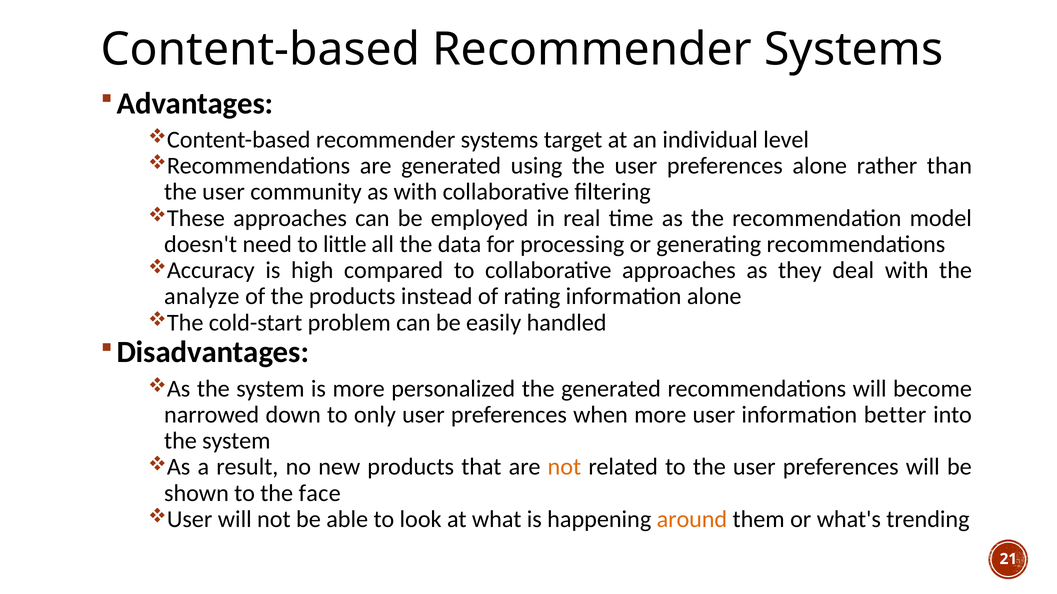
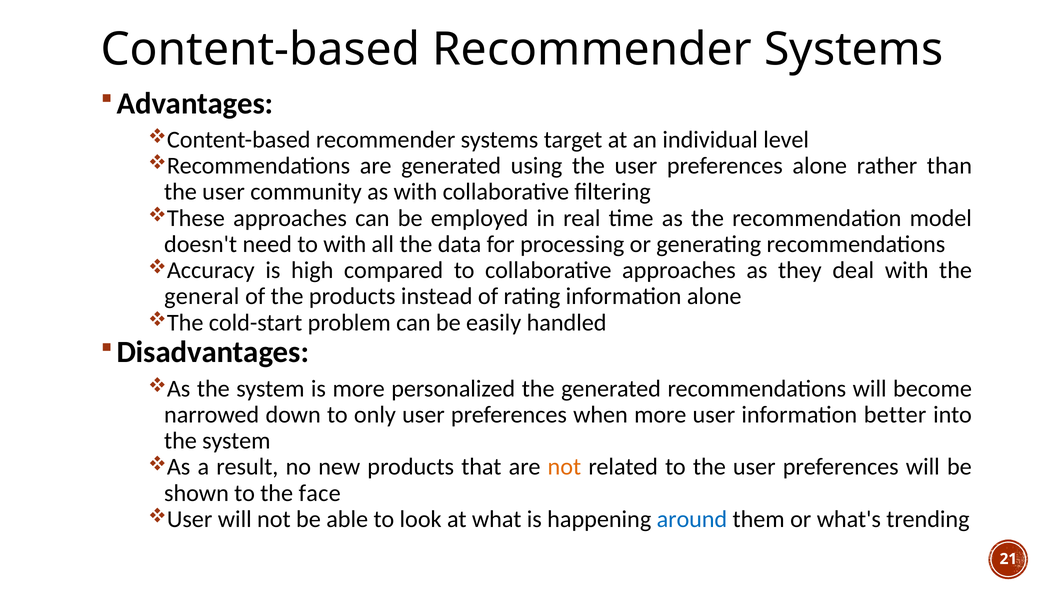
to little: little -> with
analyze: analyze -> general
around colour: orange -> blue
